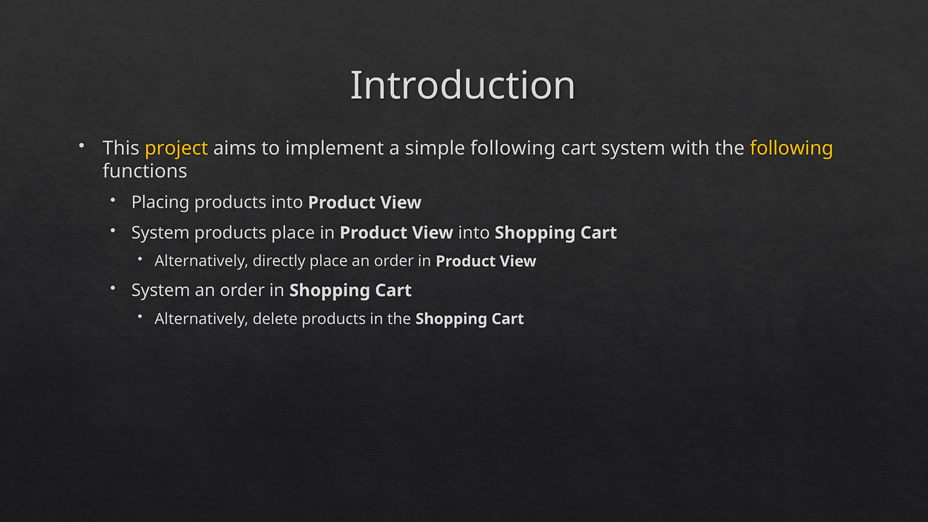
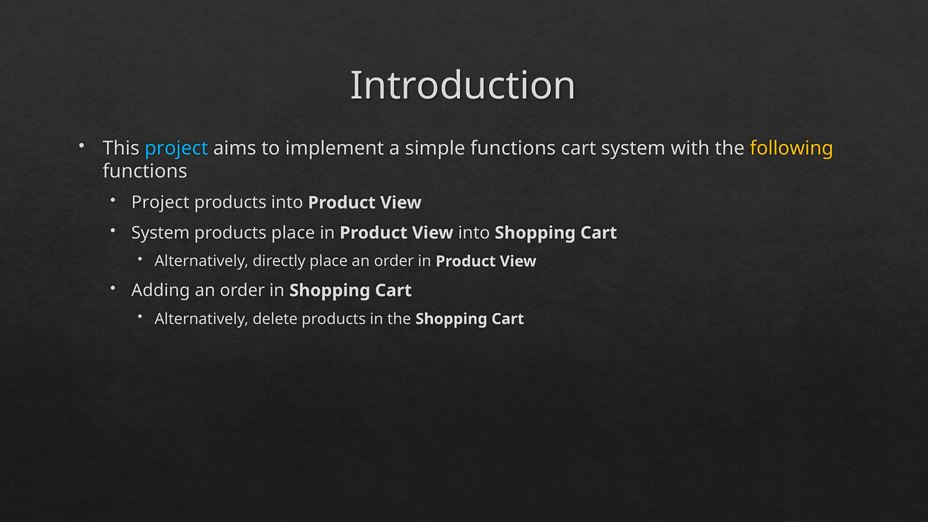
project at (176, 148) colour: yellow -> light blue
simple following: following -> functions
Placing at (161, 203): Placing -> Project
System at (161, 290): System -> Adding
